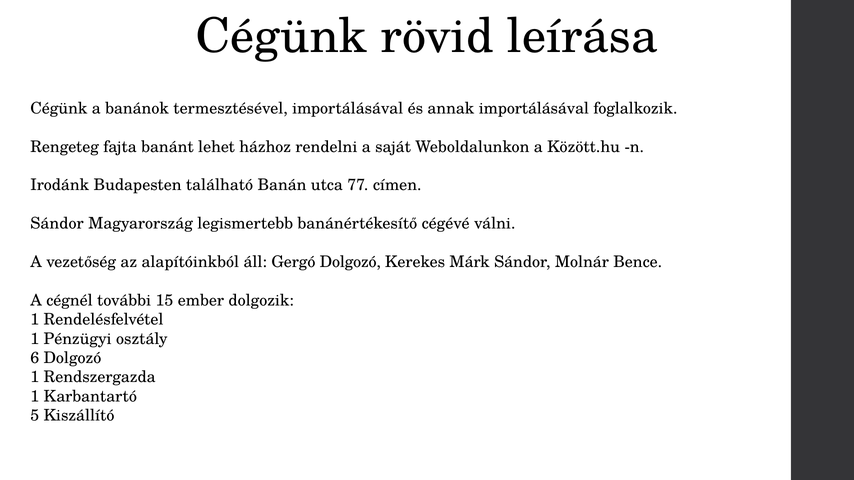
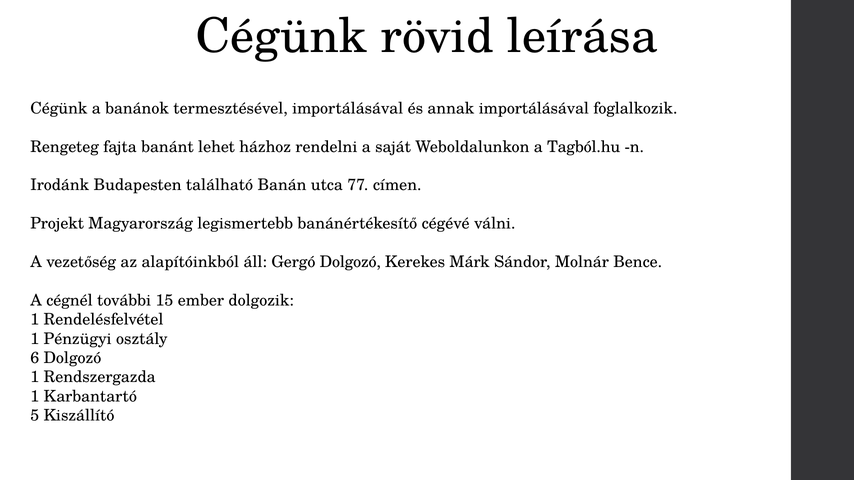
Között.hu: Között.hu -> Tagból.hu
Sándor at (57, 224): Sándor -> Projekt
